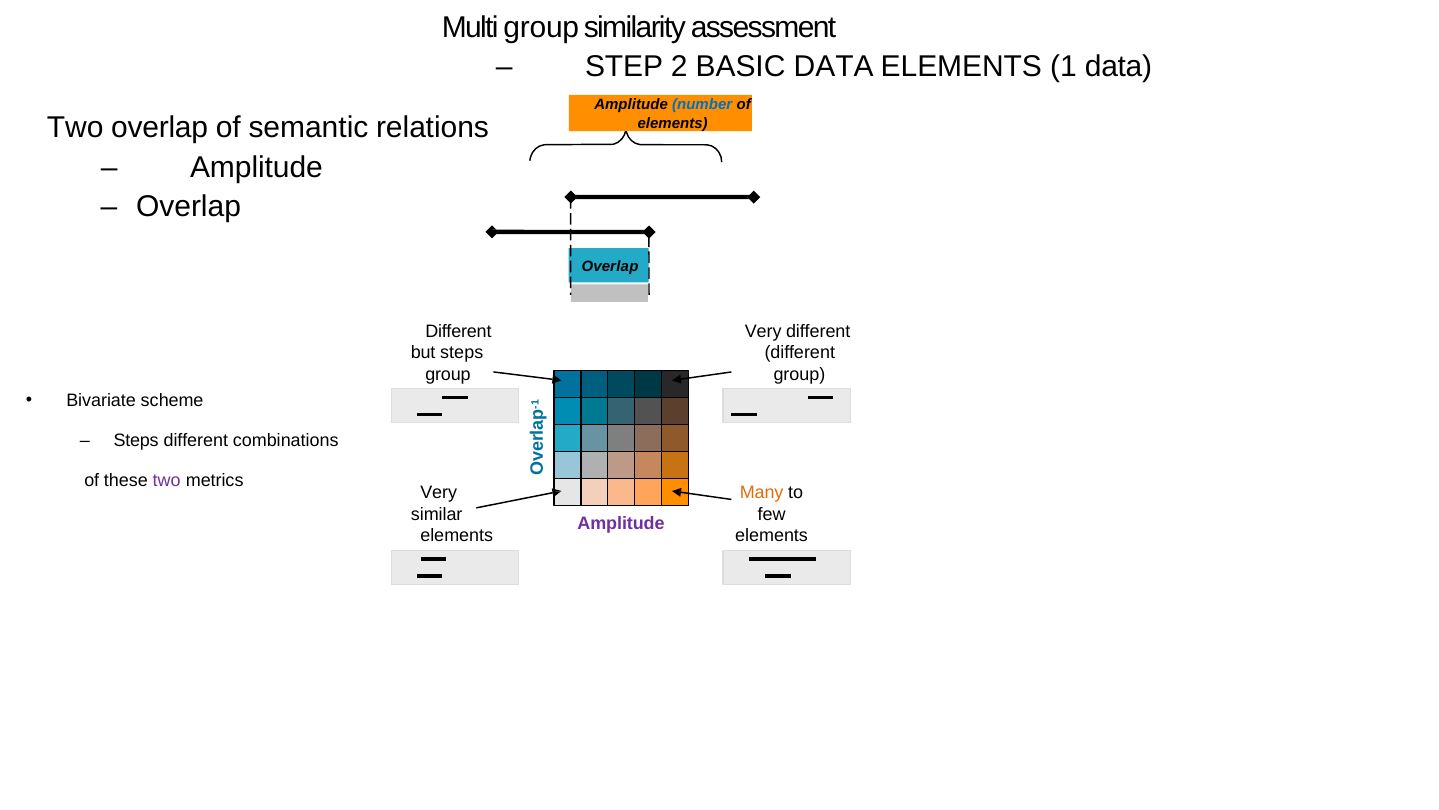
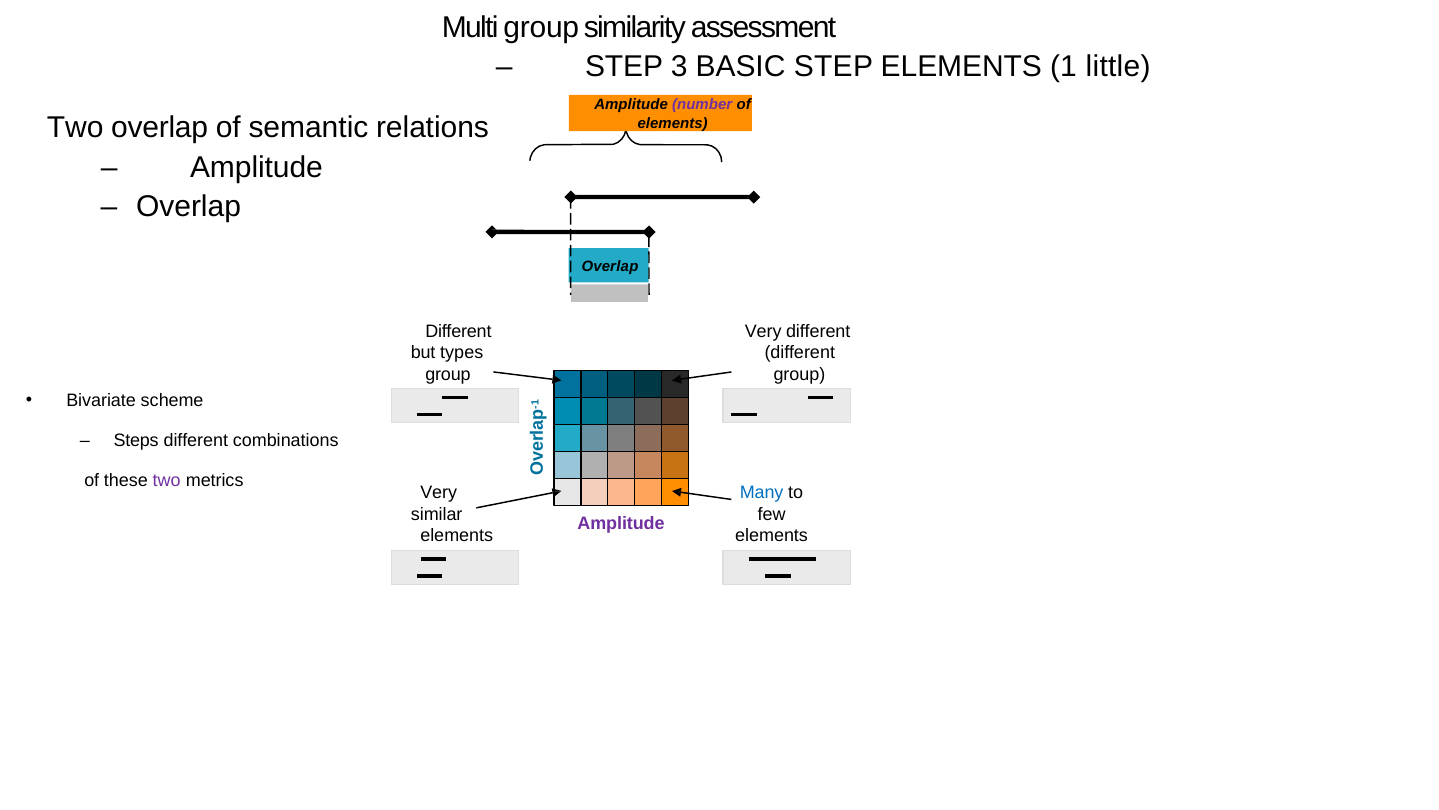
2: 2 -> 3
BASIC DATA: DATA -> STEP
1 data: data -> little
number colour: blue -> purple
but steps: steps -> types
Many colour: orange -> blue
